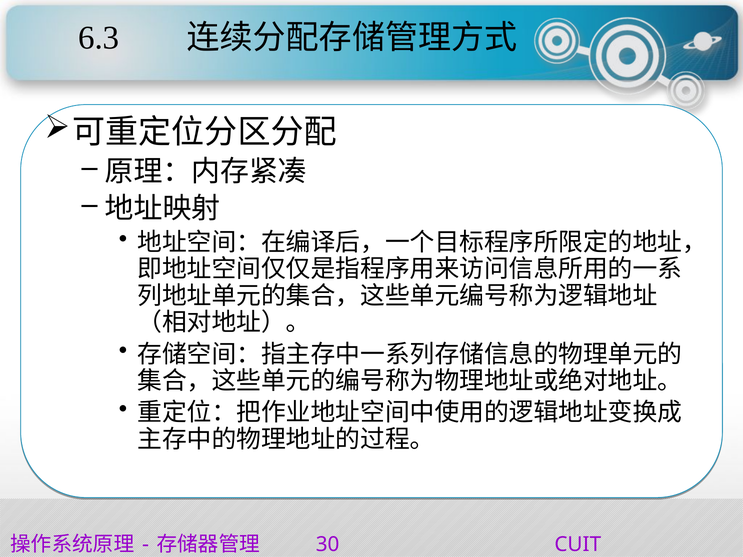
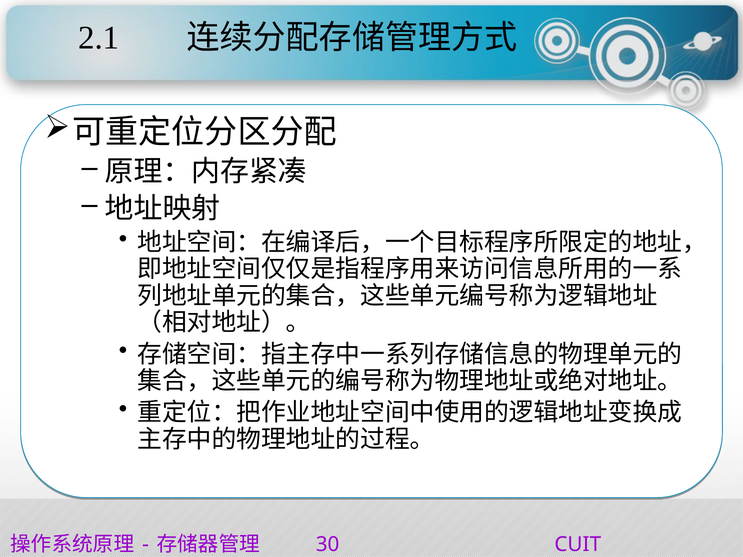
6.3: 6.3 -> 2.1
